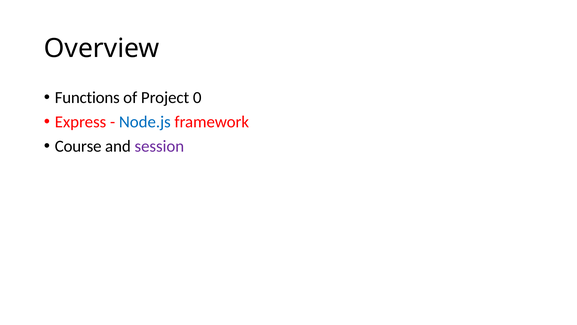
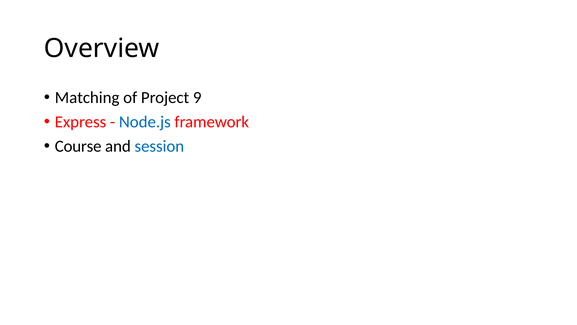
Functions: Functions -> Matching
0: 0 -> 9
session colour: purple -> blue
